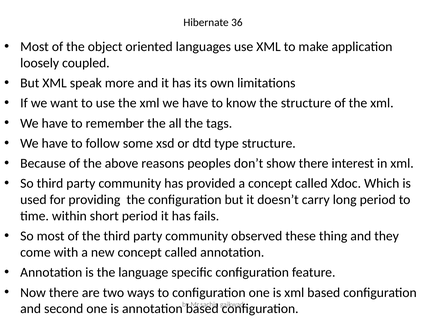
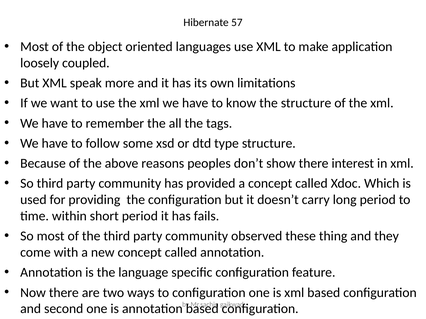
36: 36 -> 57
